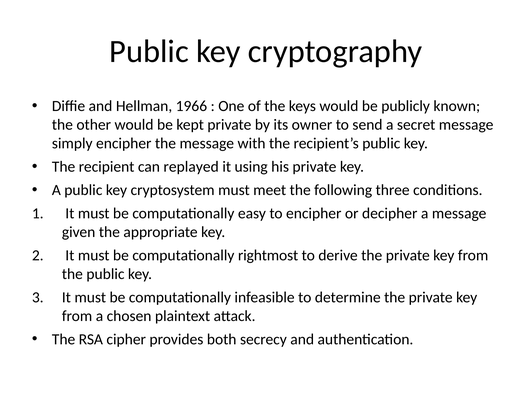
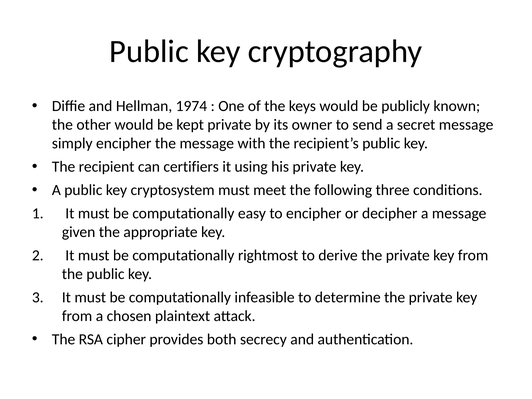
1966: 1966 -> 1974
replayed: replayed -> certifiers
